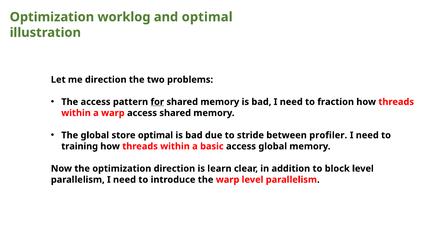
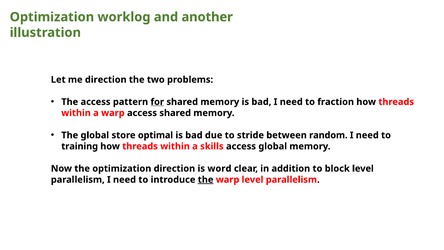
and optimal: optimal -> another
profiler: profiler -> random
basic: basic -> skills
learn: learn -> word
the at (206, 180) underline: none -> present
